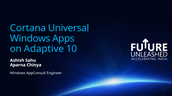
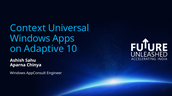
Cortana: Cortana -> Context
